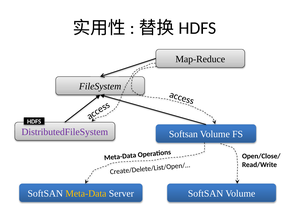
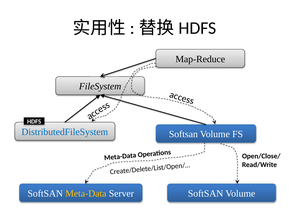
DistributedFileSystem colour: purple -> blue
